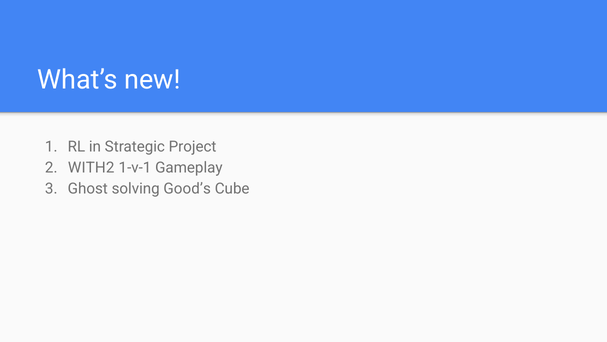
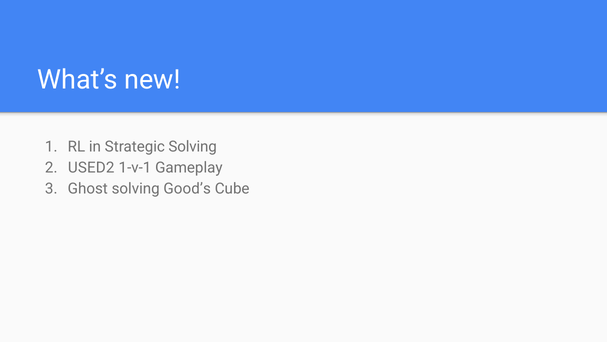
Strategic Project: Project -> Solving
WITH2: WITH2 -> USED2
